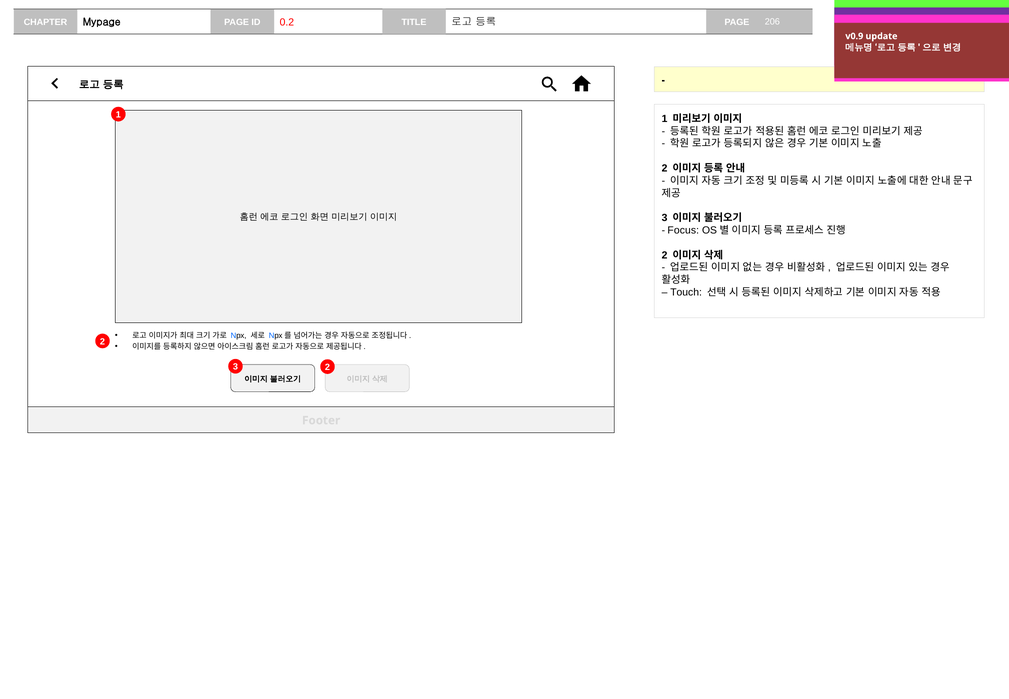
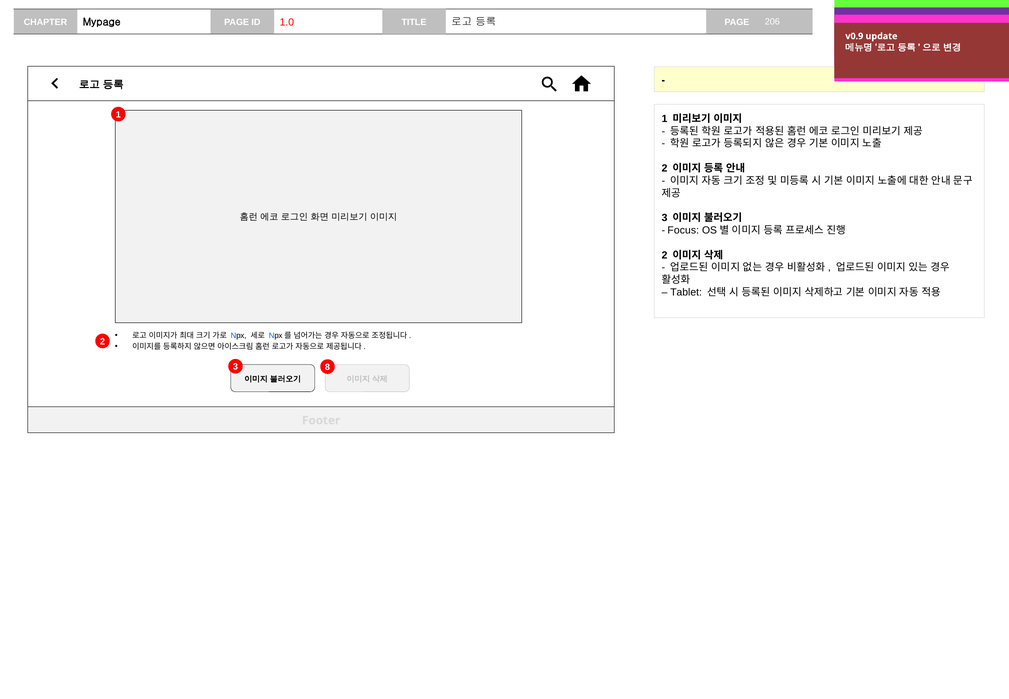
0.2: 0.2 -> 1.0
Touch: Touch -> Tablet
3 2: 2 -> 8
